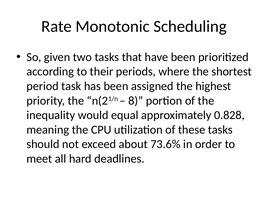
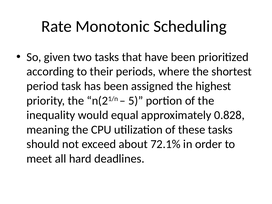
8: 8 -> 5
73.6%: 73.6% -> 72.1%
